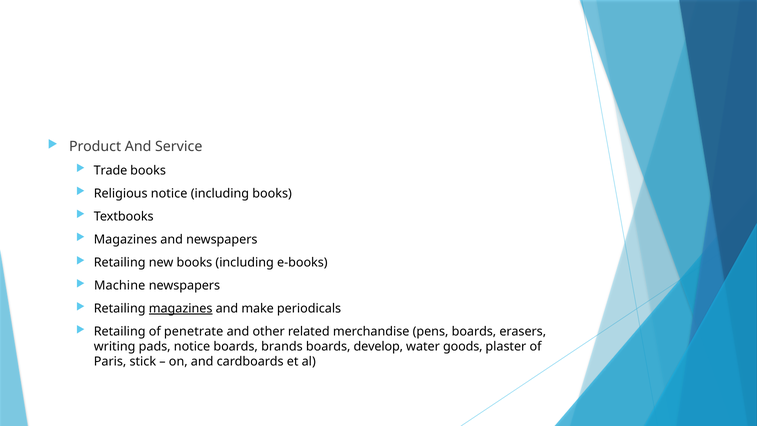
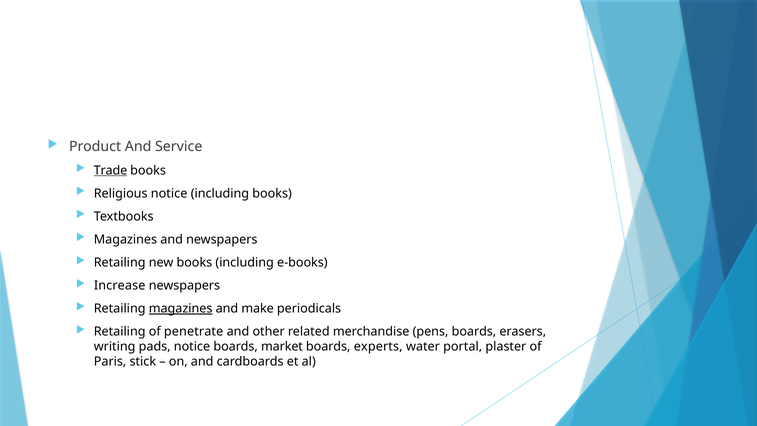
Trade underline: none -> present
Machine: Machine -> Increase
brands: brands -> market
develop: develop -> experts
goods: goods -> portal
